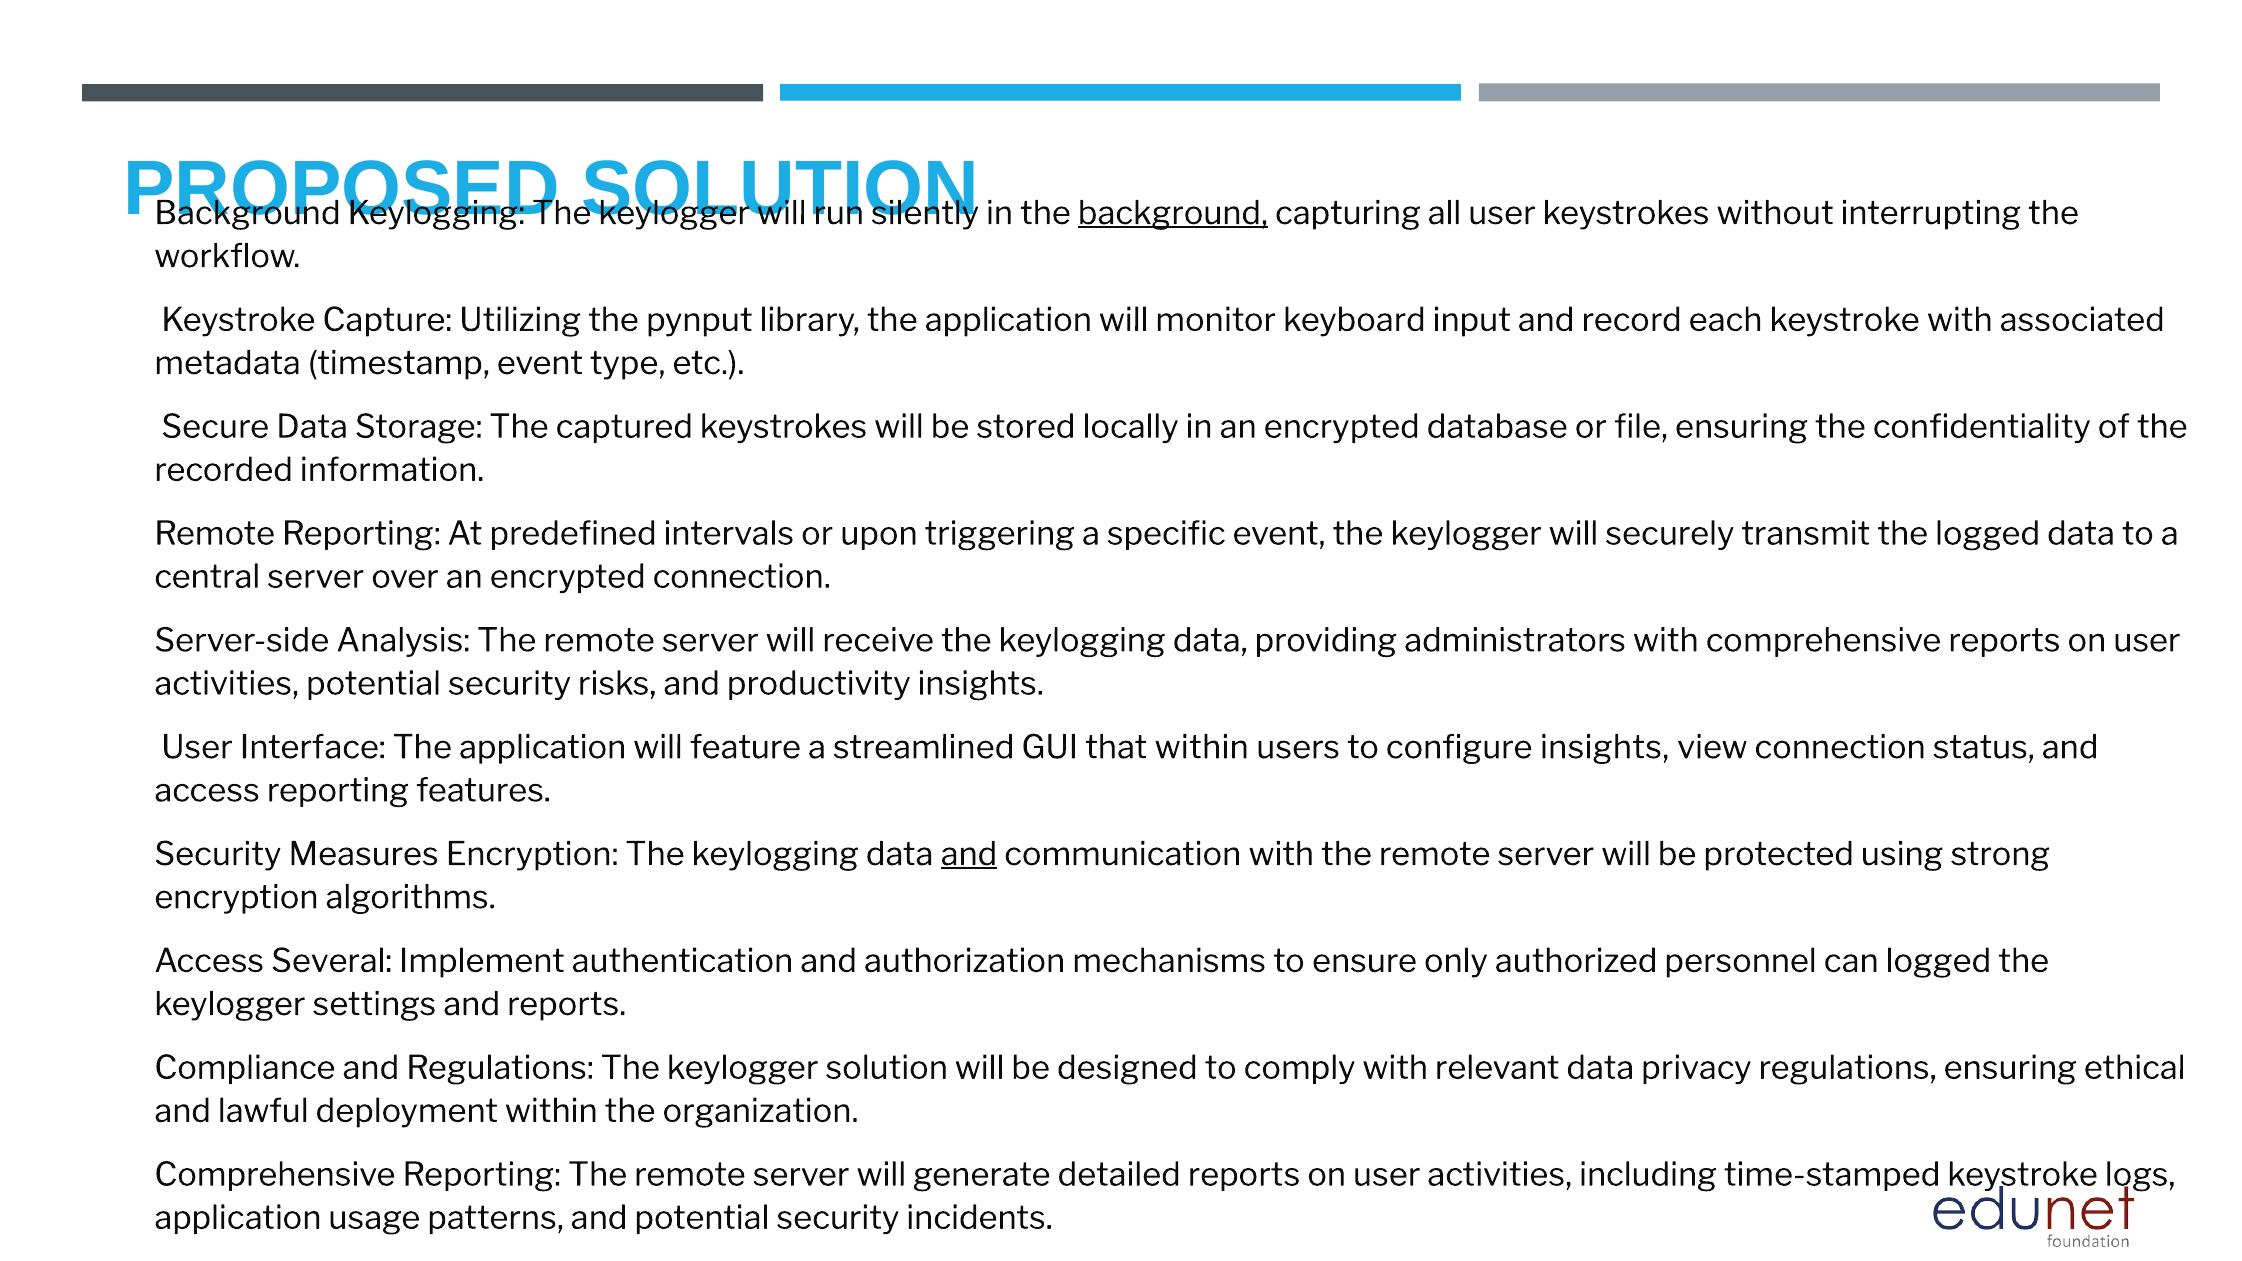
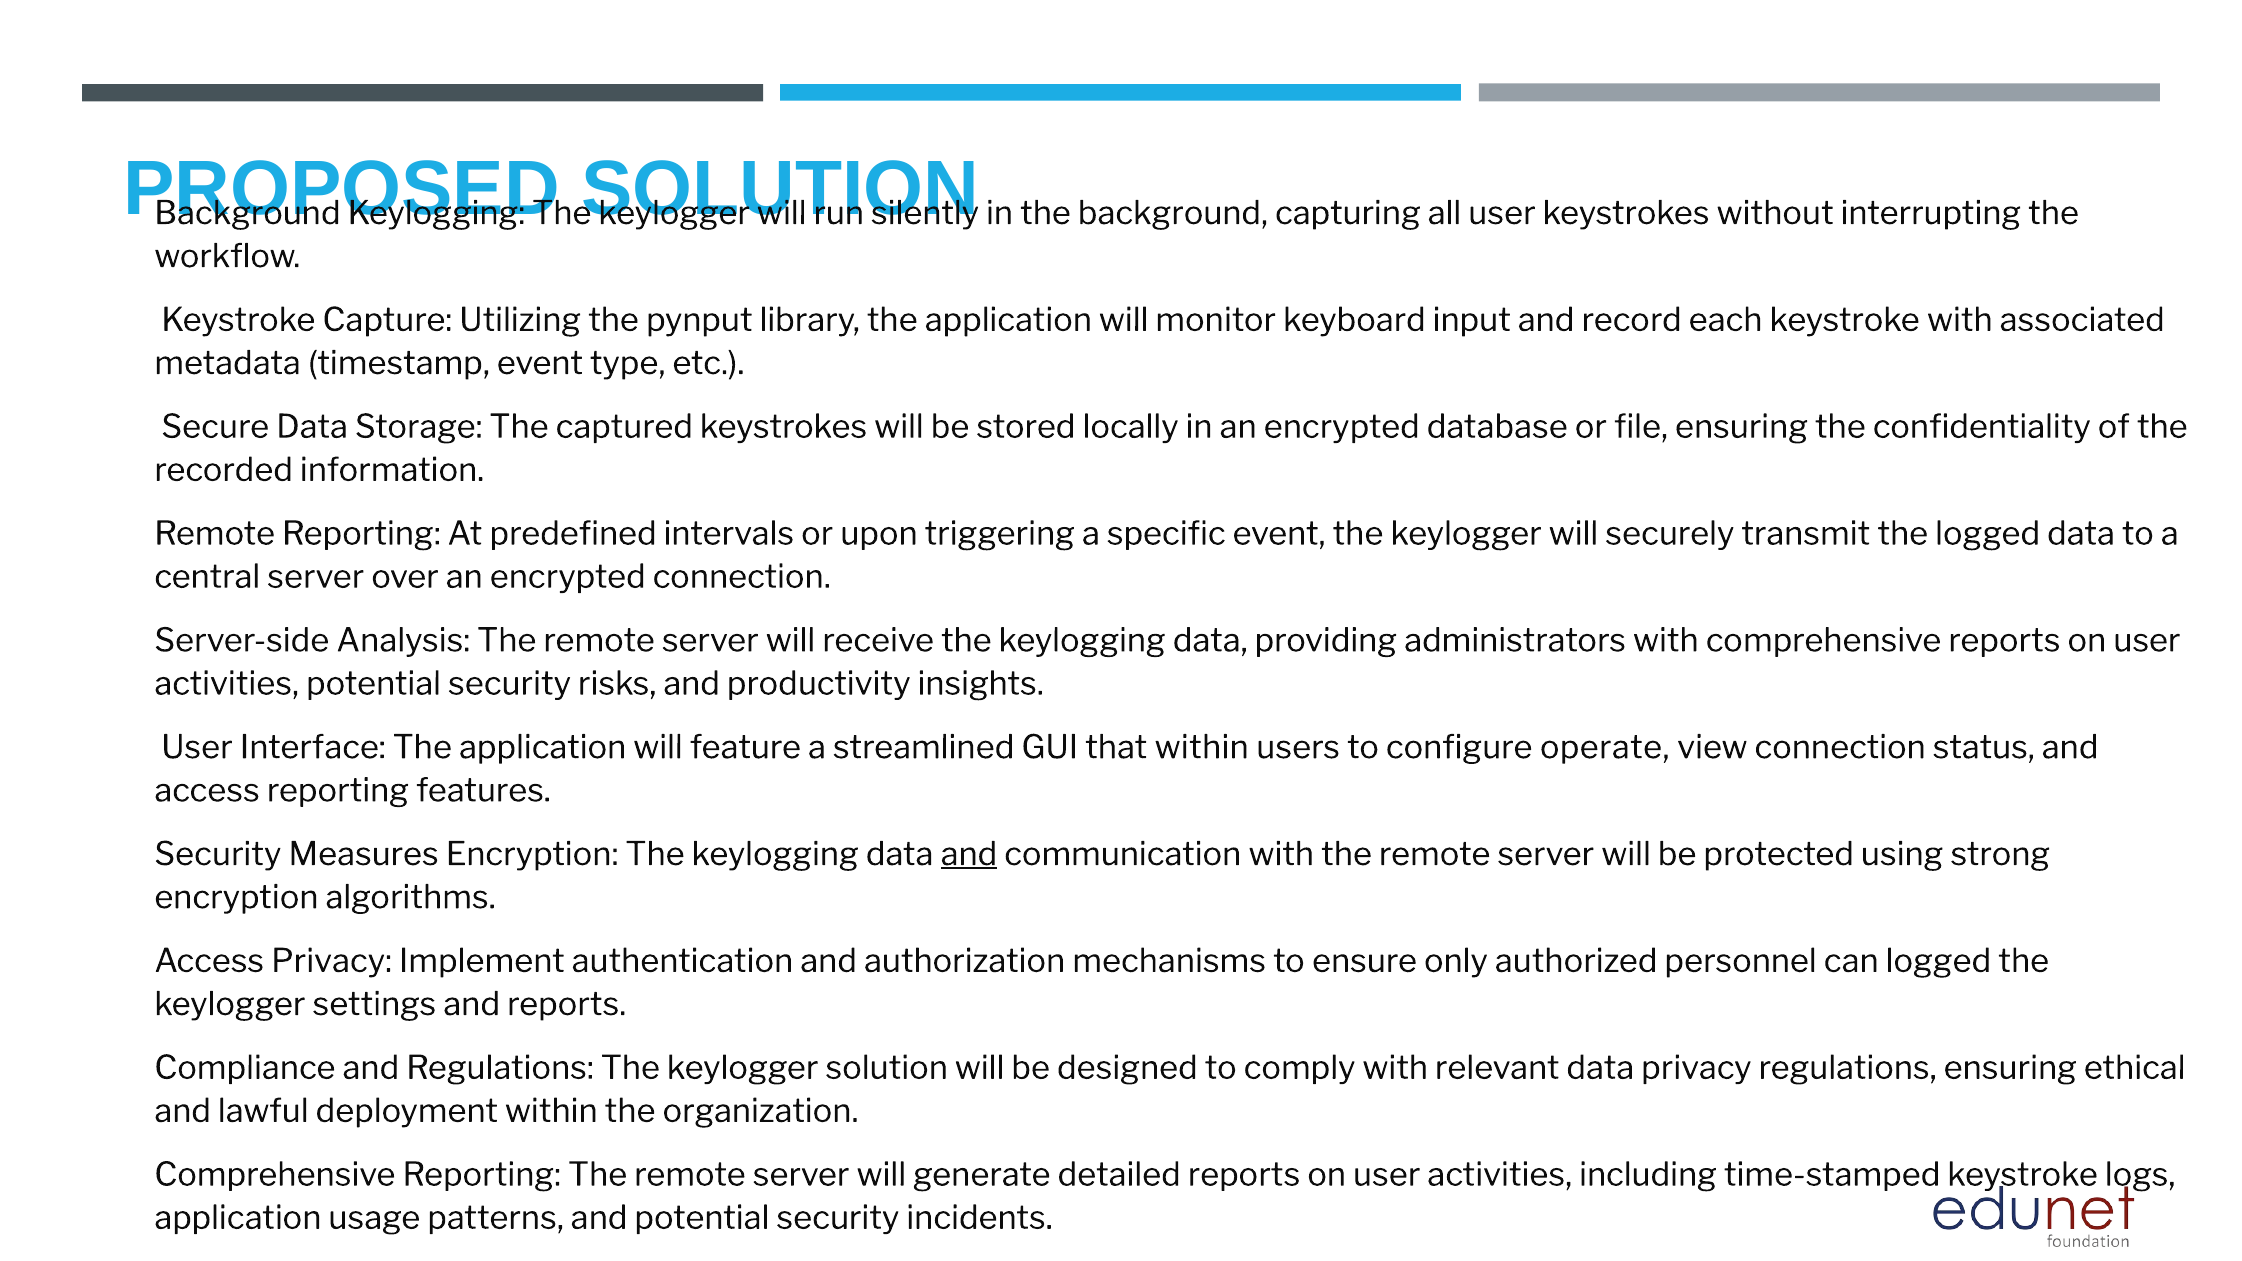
background at (1173, 213) underline: present -> none
configure insights: insights -> operate
Access Several: Several -> Privacy
